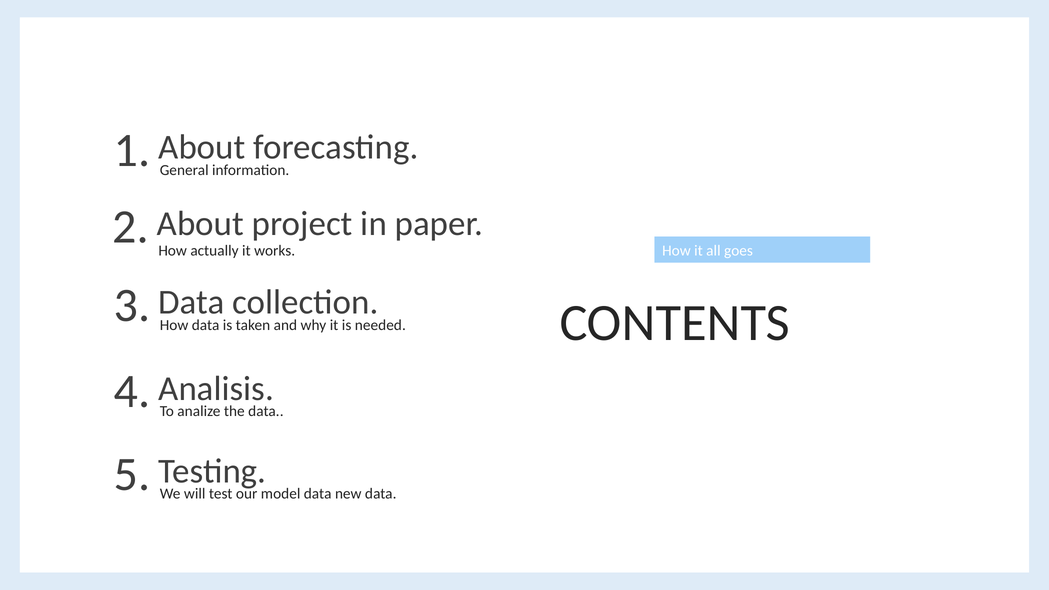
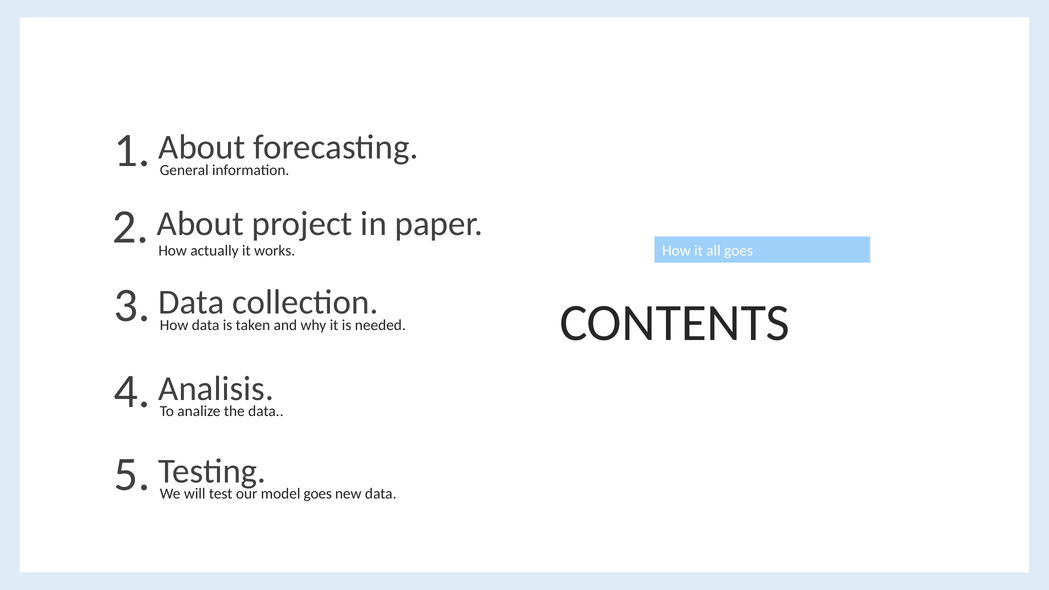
model data: data -> goes
